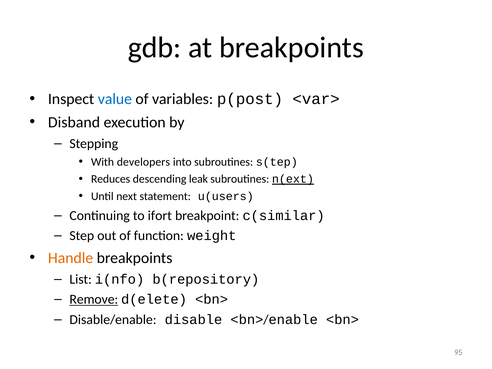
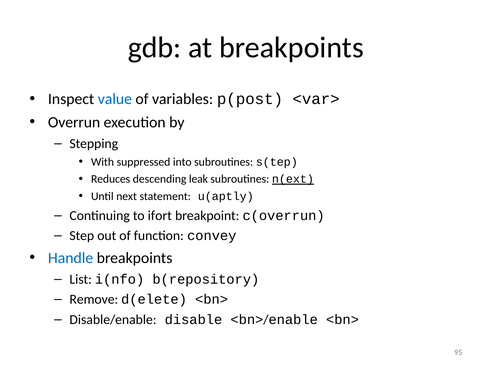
Disband: Disband -> Overrun
developers: developers -> suppressed
u(users: u(users -> u(aptly
c(similar: c(similar -> c(overrun
weight: weight -> convey
Handle colour: orange -> blue
Remove underline: present -> none
